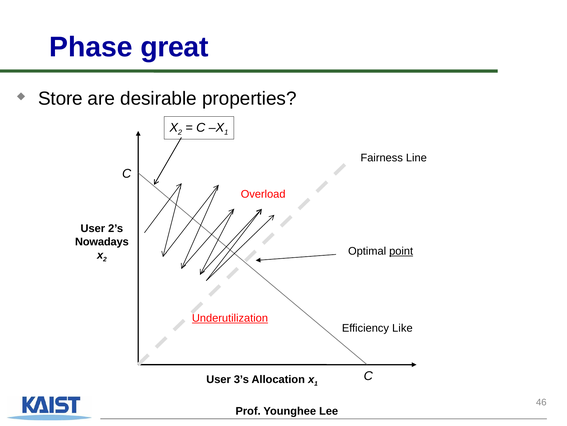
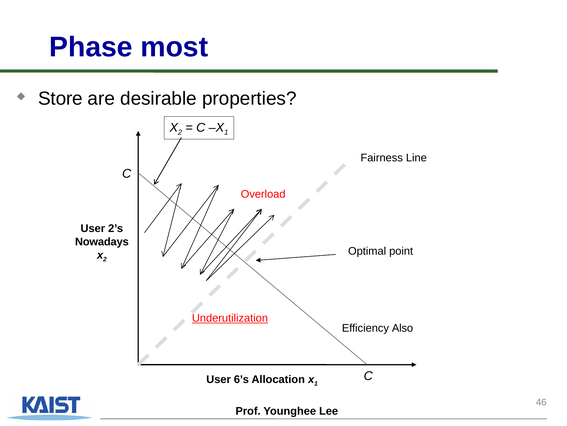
great: great -> most
point underline: present -> none
Like: Like -> Also
3’s: 3’s -> 6’s
